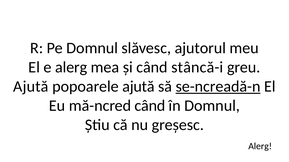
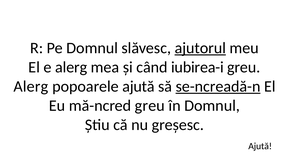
ajutorul underline: none -> present
stâncă-i: stâncă-i -> iubirea-i
Ajută at (31, 87): Ajută -> Alerg
mă-ncred când: când -> greu
Alerg at (260, 147): Alerg -> Ajută
